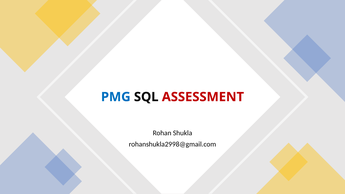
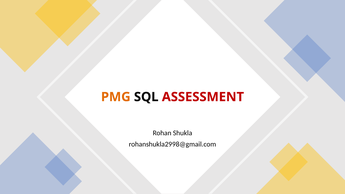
PMG colour: blue -> orange
